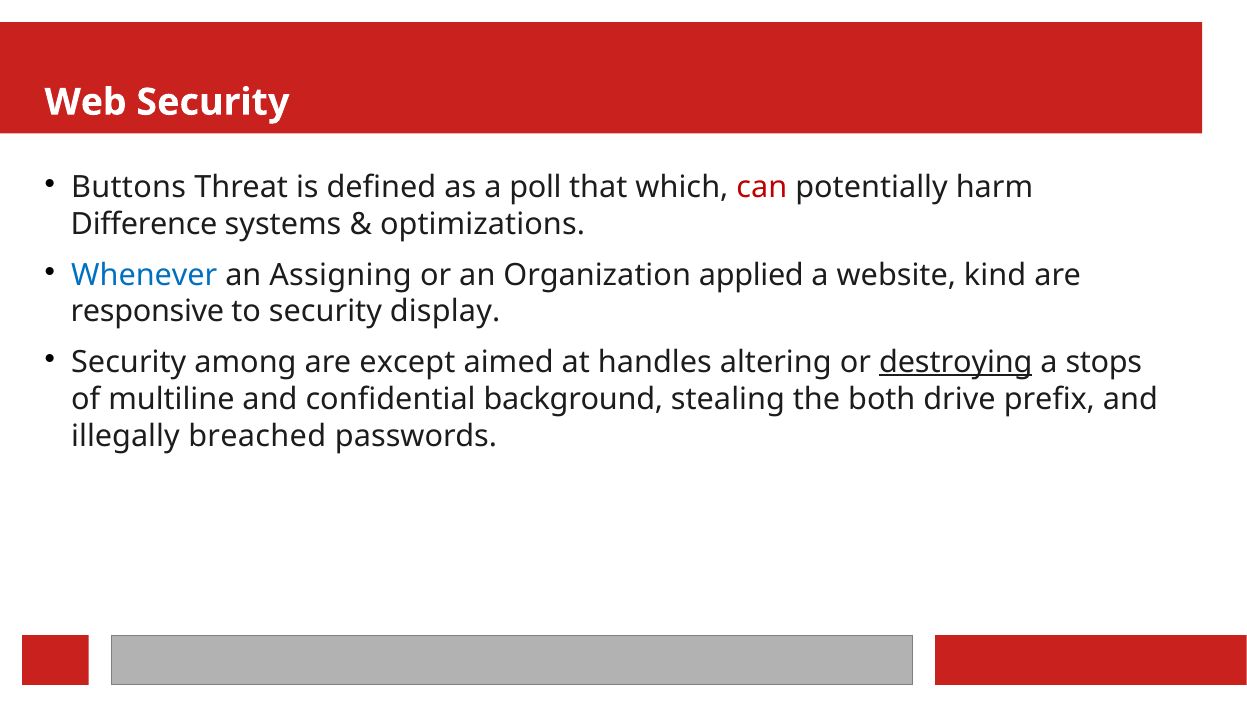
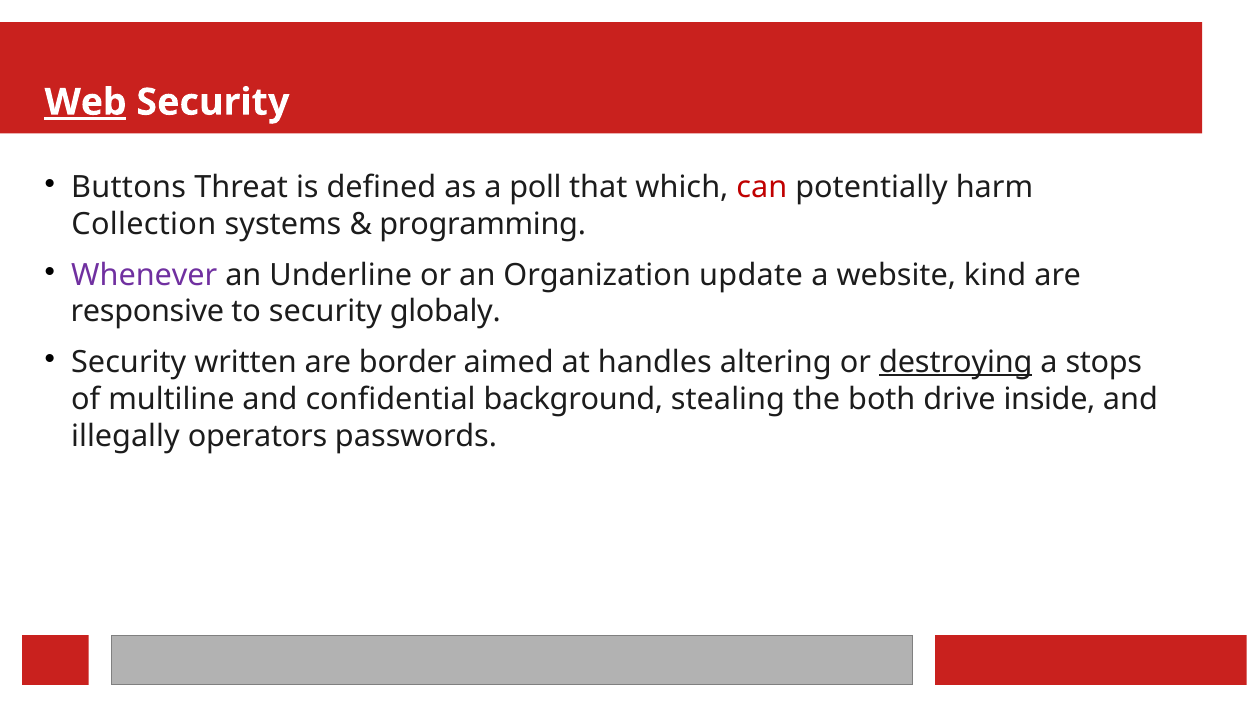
Web underline: none -> present
Difference: Difference -> Collection
optimizations: optimizations -> programming
Whenever colour: blue -> purple
Assigning: Assigning -> Underline
applied: applied -> update
display: display -> globaly
among: among -> written
except: except -> border
prefix: prefix -> inside
breached: breached -> operators
